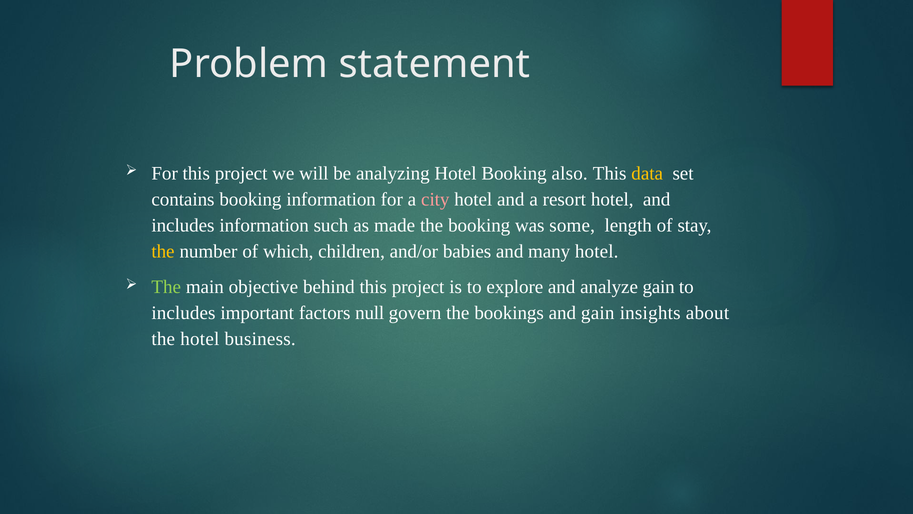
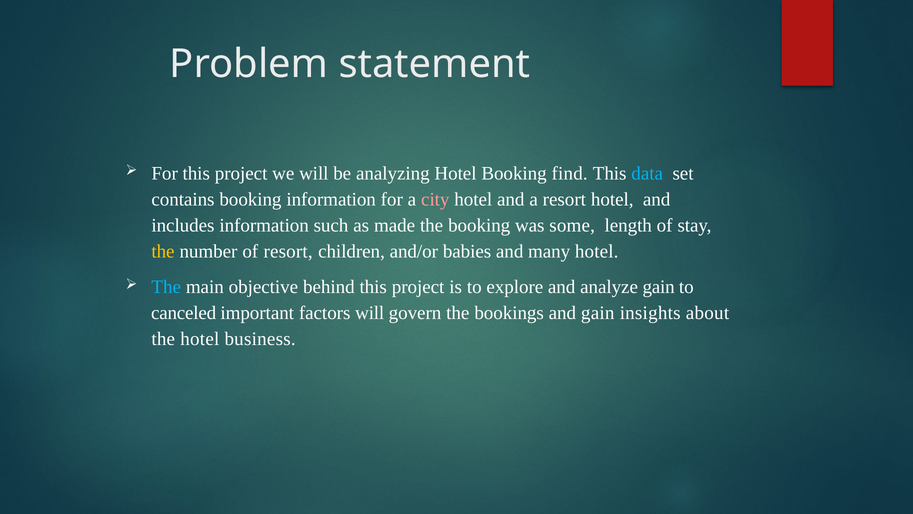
also: also -> find
data colour: yellow -> light blue
of which: which -> resort
The at (166, 287) colour: light green -> light blue
includes at (183, 313): includes -> canceled
factors null: null -> will
